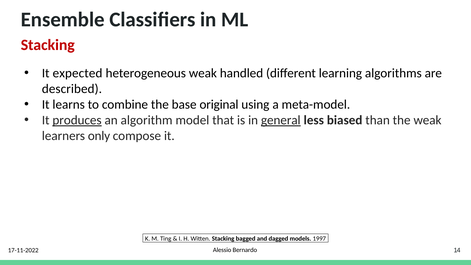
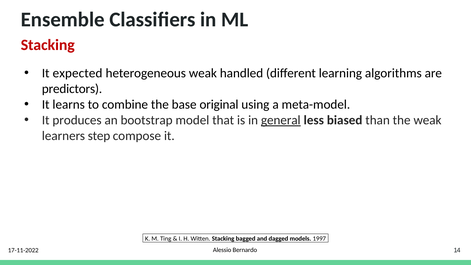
described: described -> predictors
produces underline: present -> none
algorithm: algorithm -> bootstrap
only: only -> step
